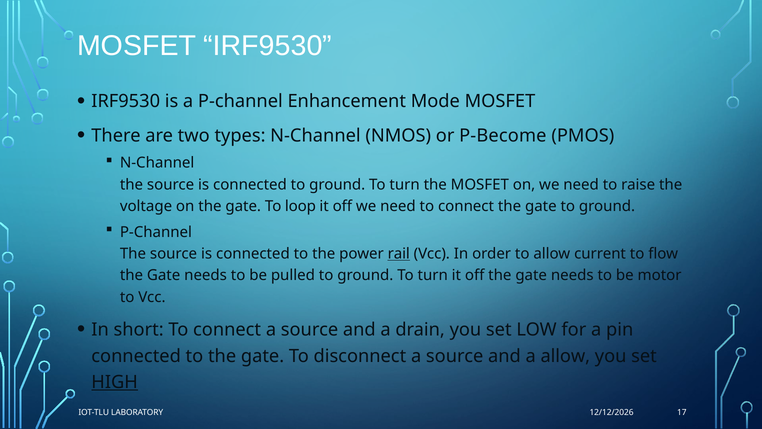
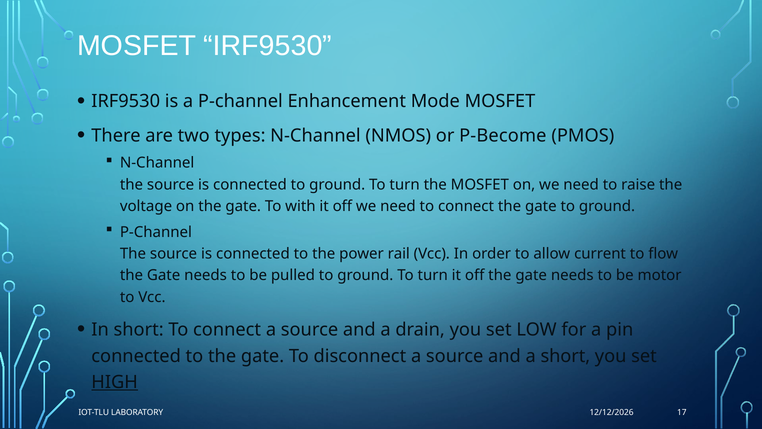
loop: loop -> with
rail underline: present -> none
a allow: allow -> short
